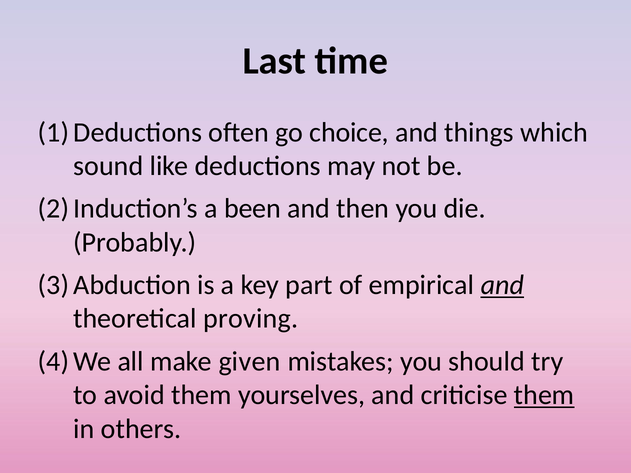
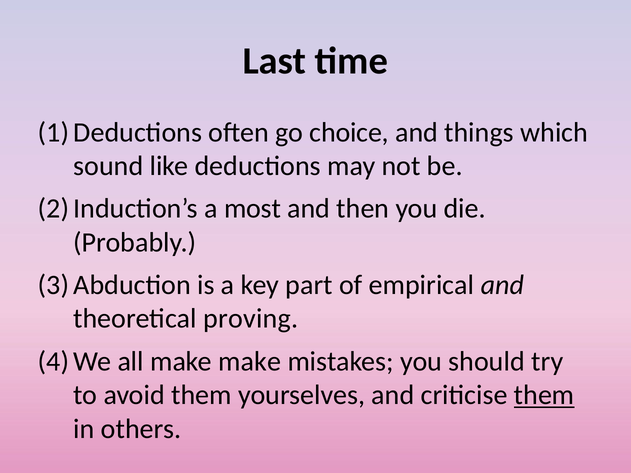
been: been -> most
and at (502, 285) underline: present -> none
make given: given -> make
